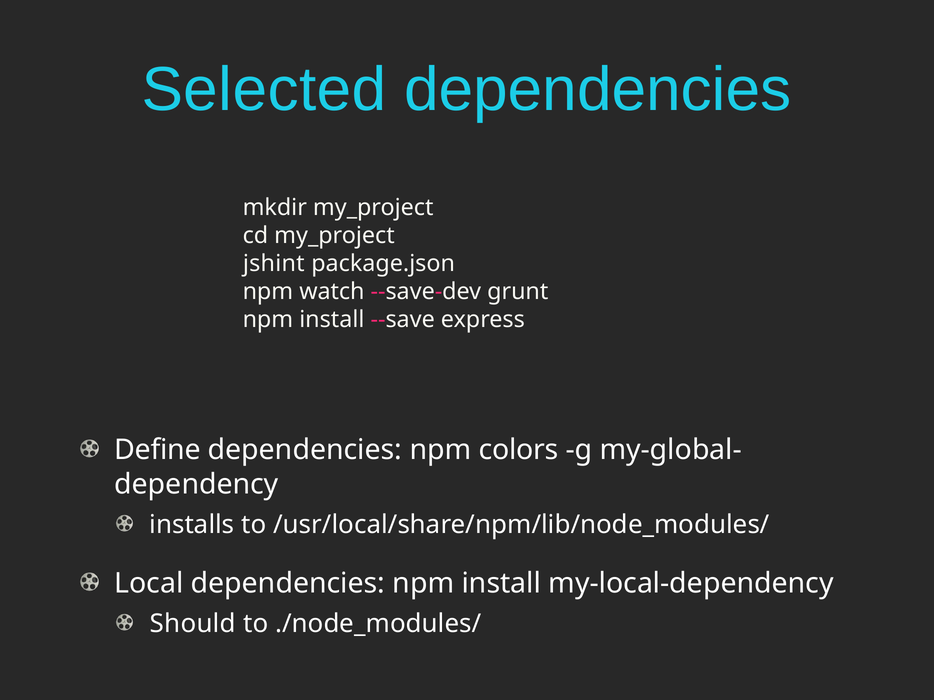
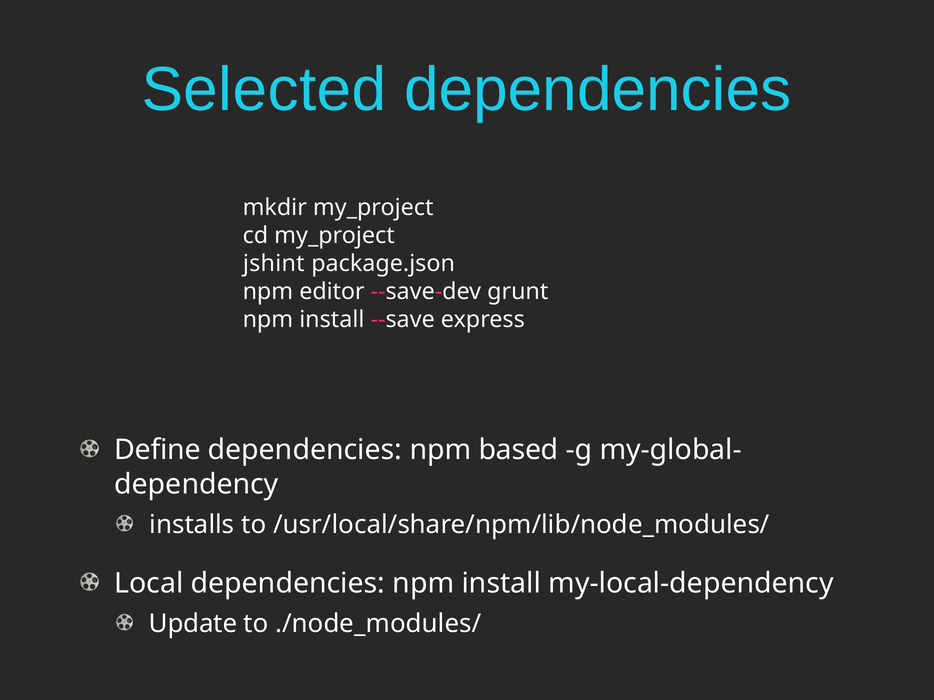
watch: watch -> editor
colors: colors -> based
Should: Should -> Update
